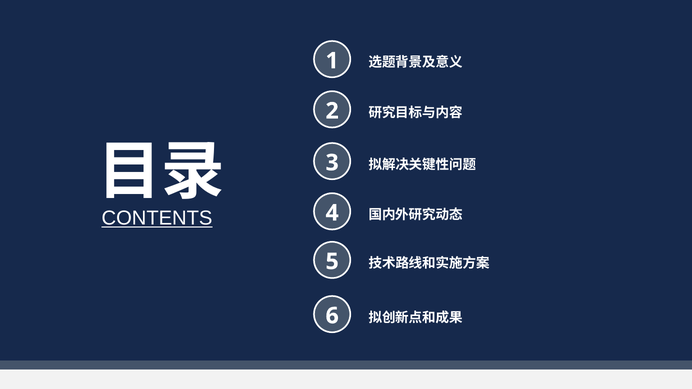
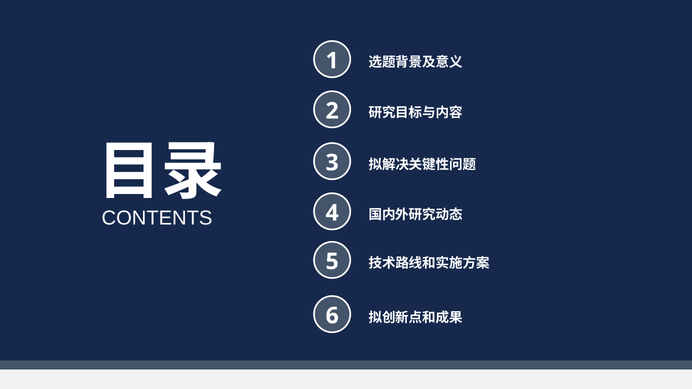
CONTENTS underline: present -> none
